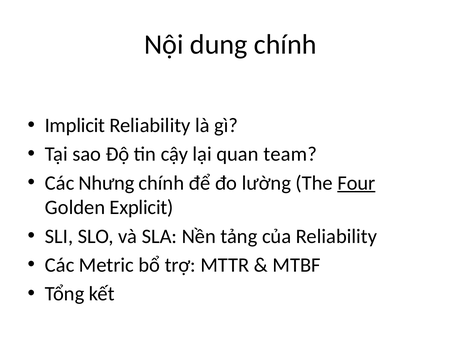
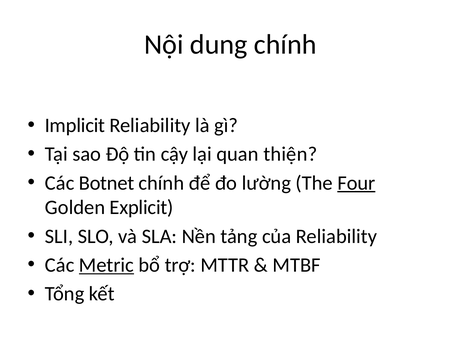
team: team -> thiện
Nhưng: Nhưng -> Botnet
Metric underline: none -> present
